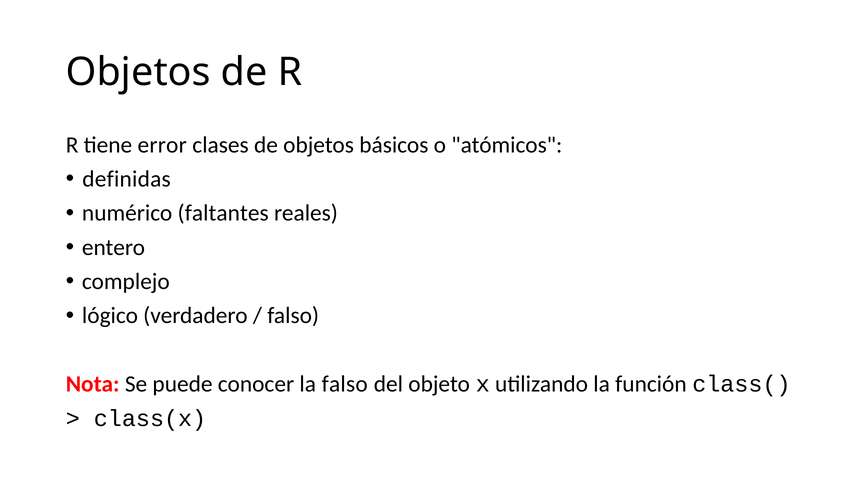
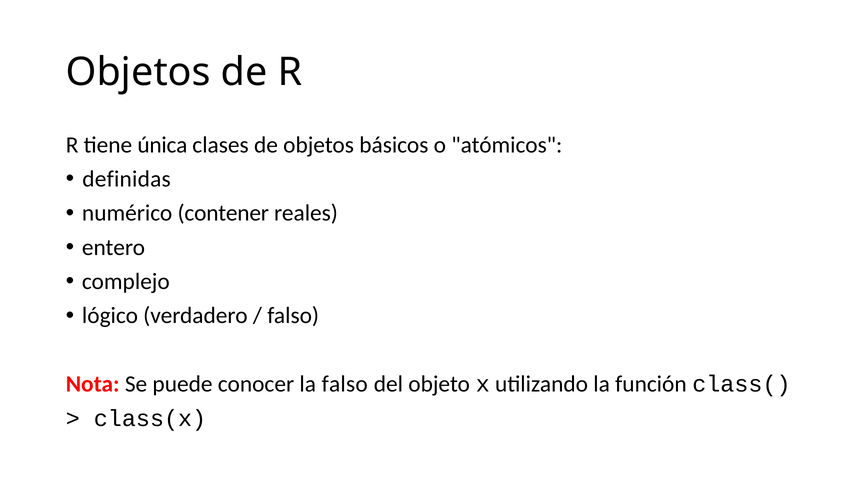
error: error -> única
faltantes: faltantes -> contener
